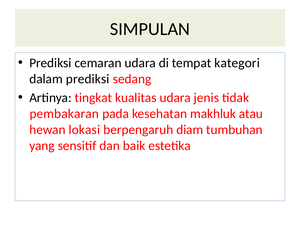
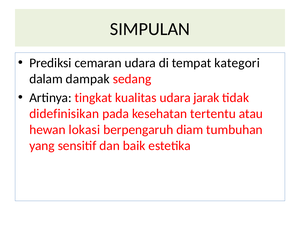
dalam prediksi: prediksi -> dampak
jenis: jenis -> jarak
pembakaran: pembakaran -> didefinisikan
makhluk: makhluk -> tertentu
